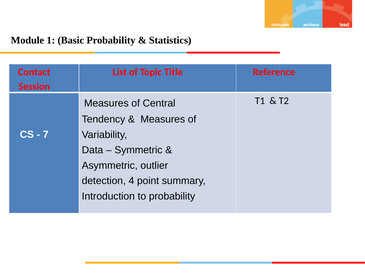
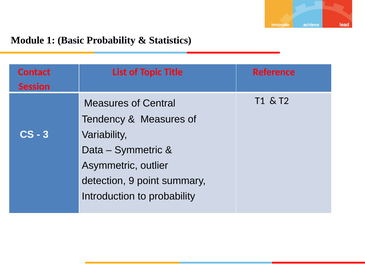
7: 7 -> 3
4: 4 -> 9
